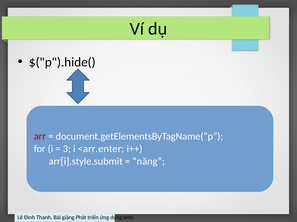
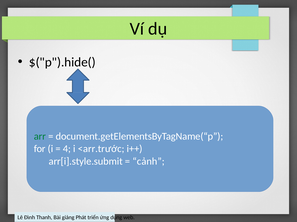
arr colour: red -> green
3: 3 -> 4
<arr.enter: <arr.enter -> <arr.trước
năng: năng -> cảnh
